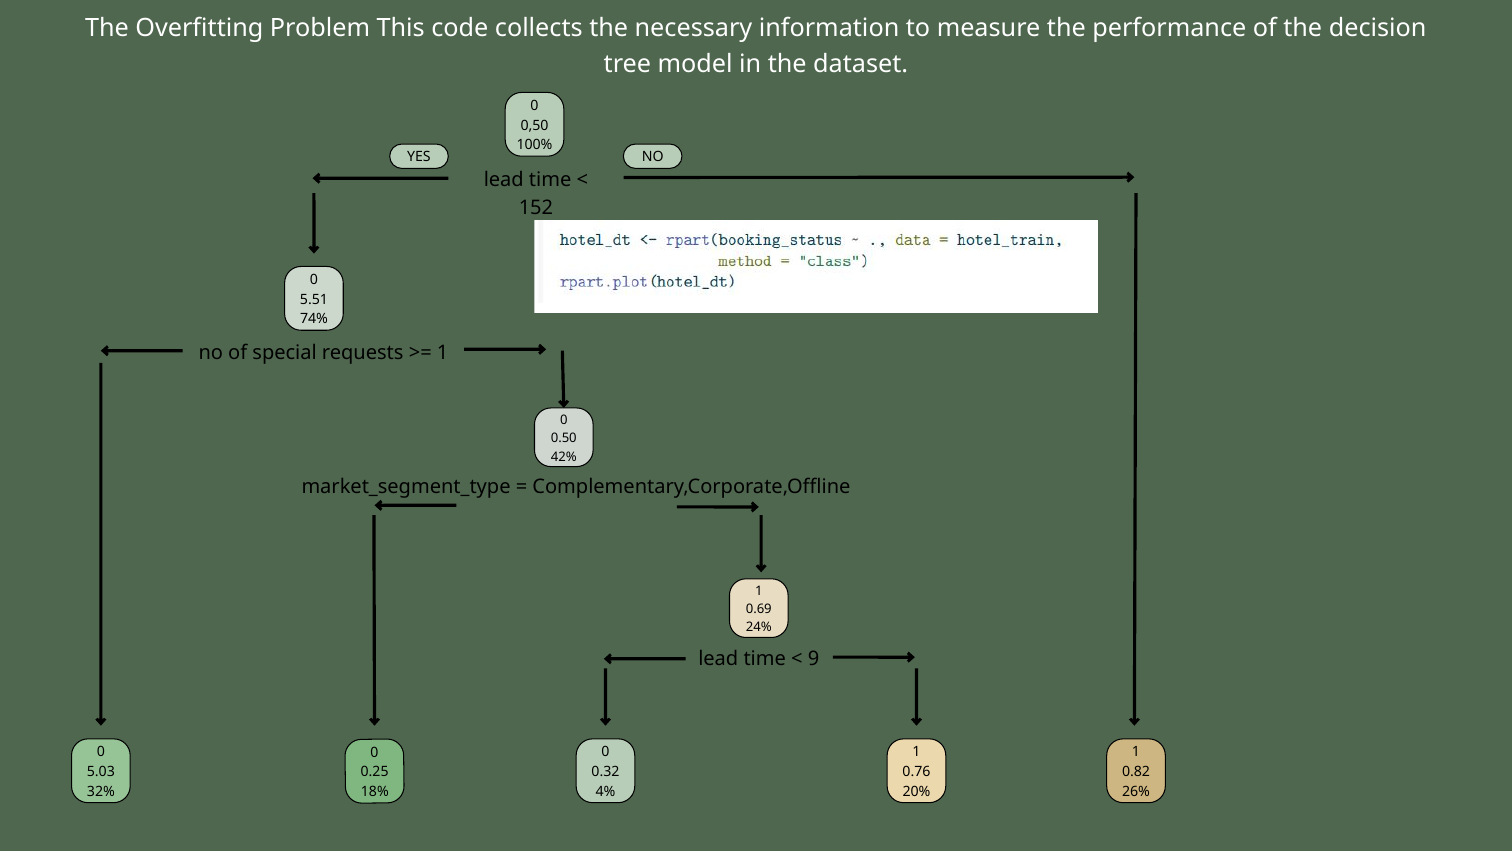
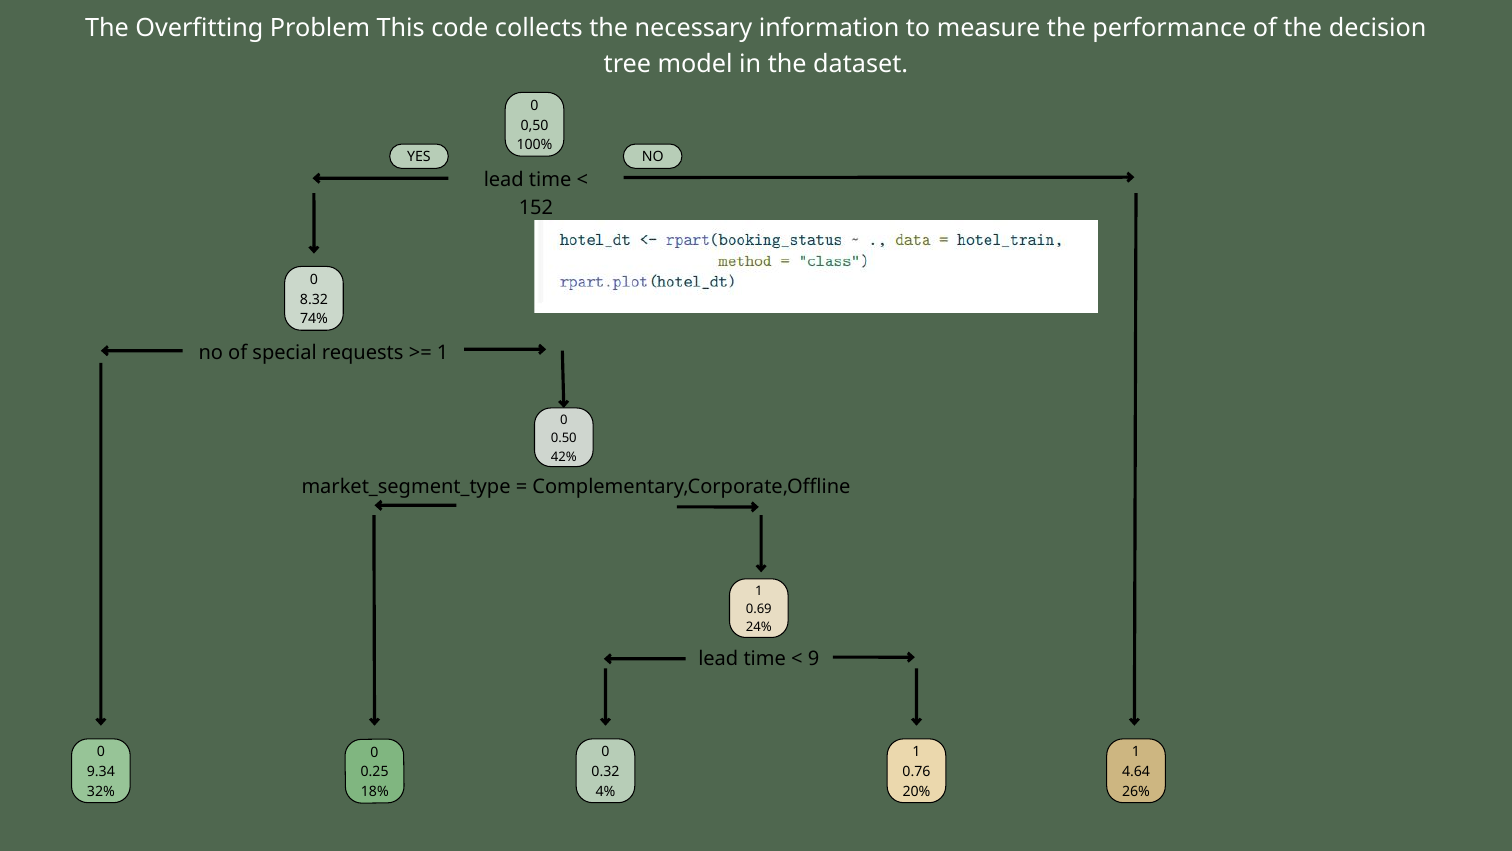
5.51: 5.51 -> 8.32
5.03: 5.03 -> 9.34
0.82: 0.82 -> 4.64
